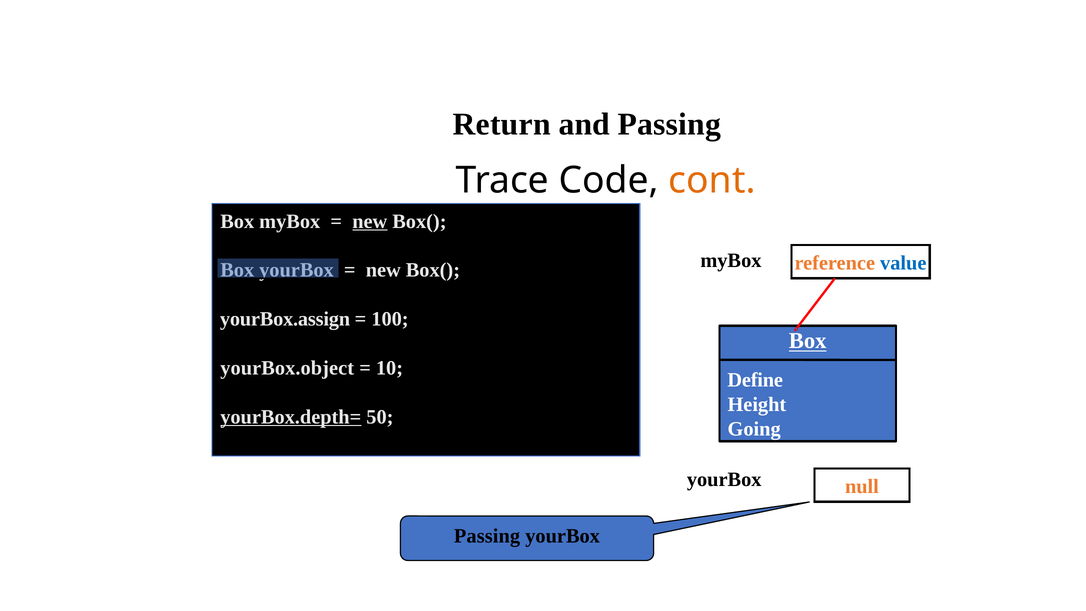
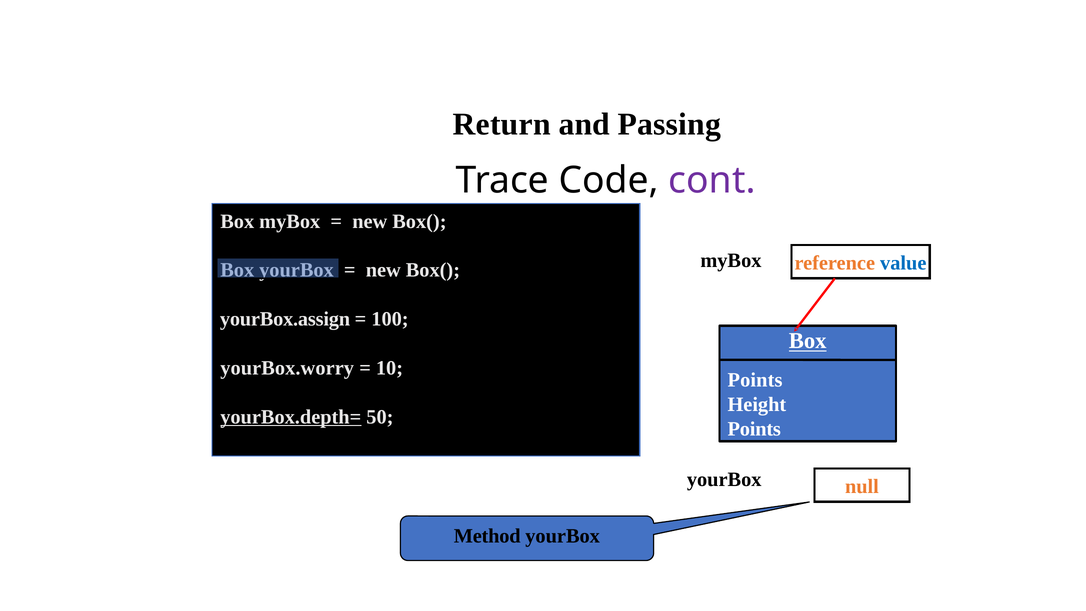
cont colour: orange -> purple
new at (370, 221) underline: present -> none
yourBox.object: yourBox.object -> yourBox.worry
Define at (755, 380): Define -> Points
Going at (754, 429): Going -> Points
Passing at (487, 536): Passing -> Method
